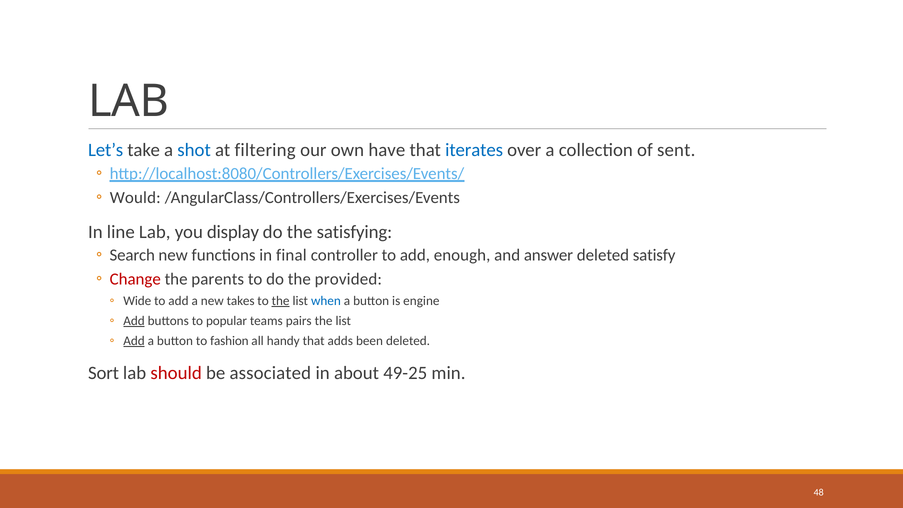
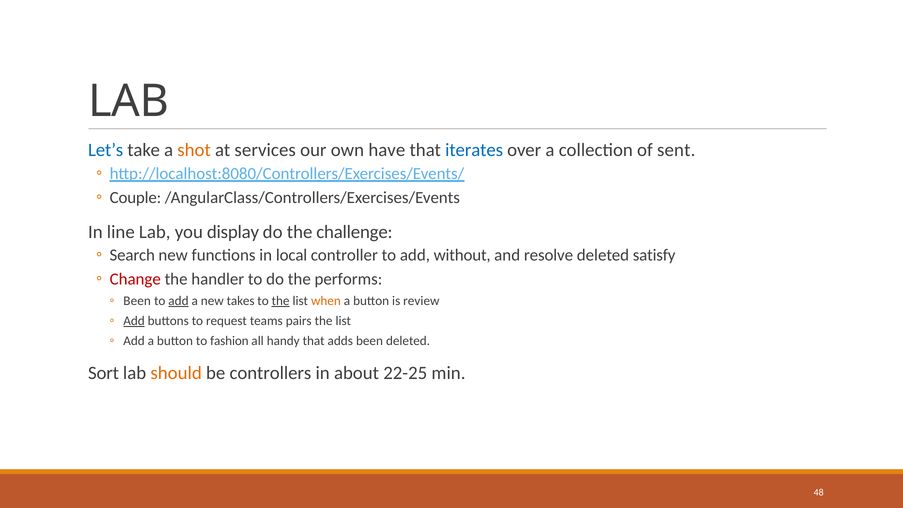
shot colour: blue -> orange
filtering: filtering -> services
Would: Would -> Couple
satisfying: satisfying -> challenge
final: final -> local
enough: enough -> without
answer: answer -> resolve
parents: parents -> handler
provided: provided -> performs
Wide at (137, 301): Wide -> Been
add at (178, 301) underline: none -> present
when colour: blue -> orange
engine: engine -> review
popular: popular -> request
Add at (134, 341) underline: present -> none
should colour: red -> orange
associated: associated -> controllers
49-25: 49-25 -> 22-25
